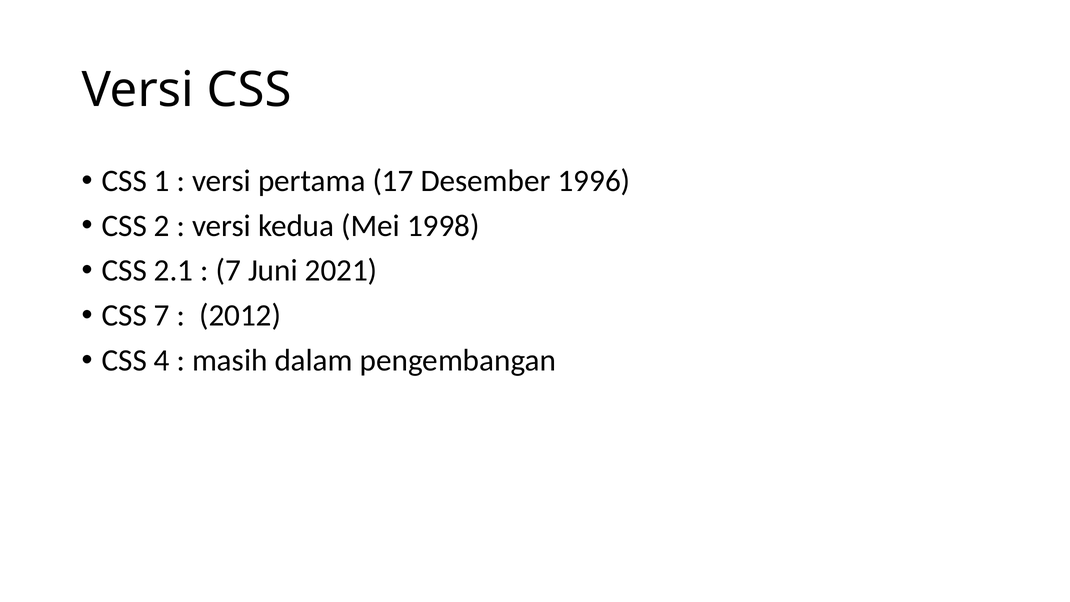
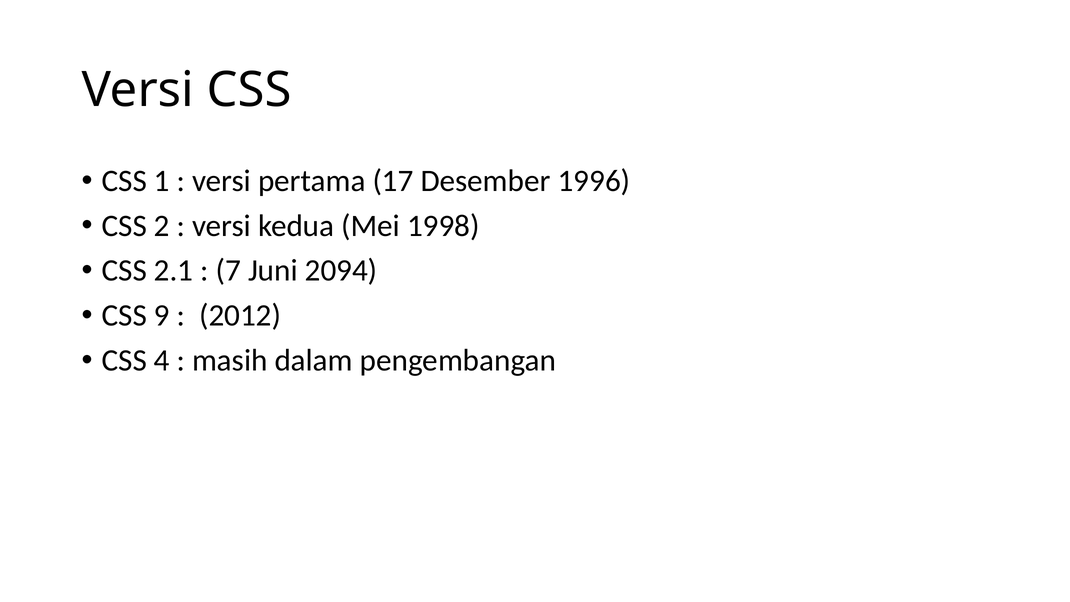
2021: 2021 -> 2094
CSS 7: 7 -> 9
